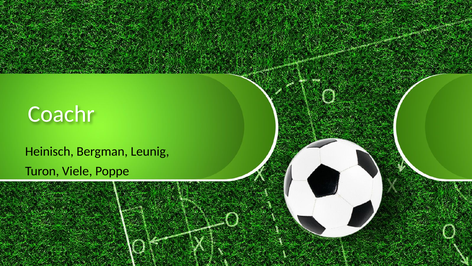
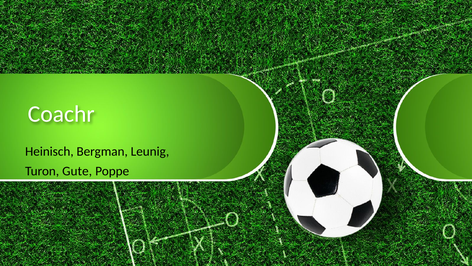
Viele: Viele -> Gute
